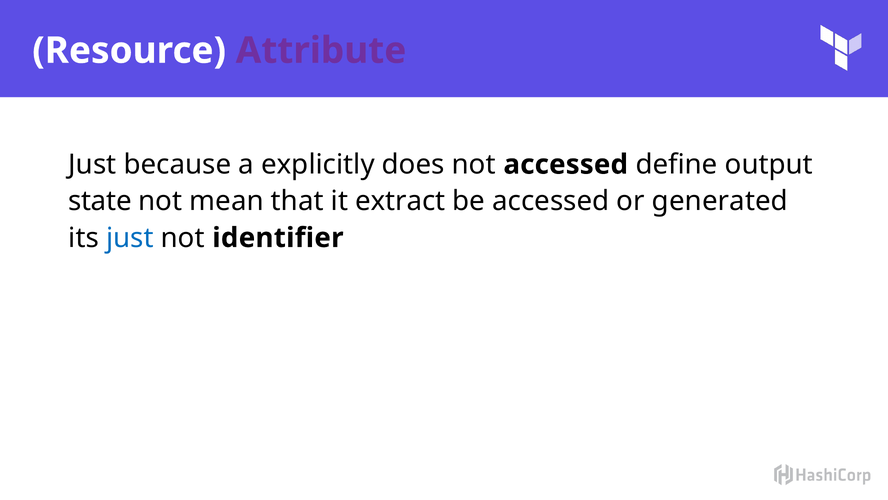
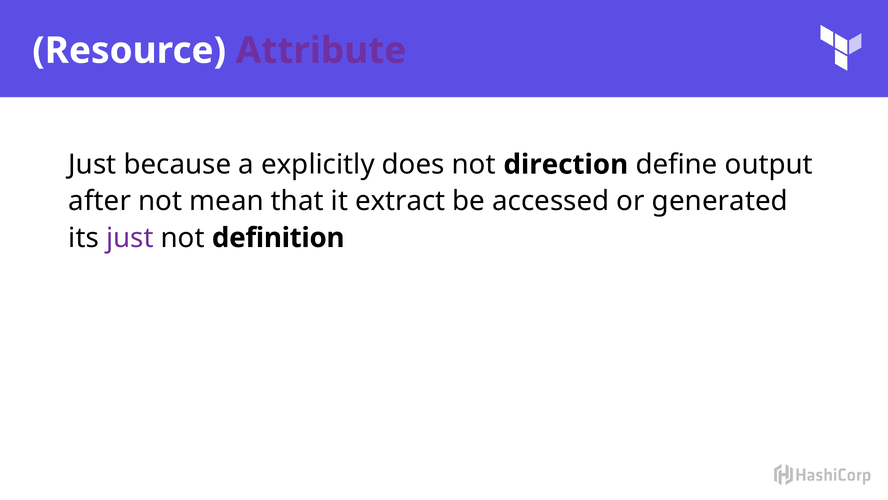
not accessed: accessed -> direction
state: state -> after
just at (130, 238) colour: blue -> purple
identifier: identifier -> definition
